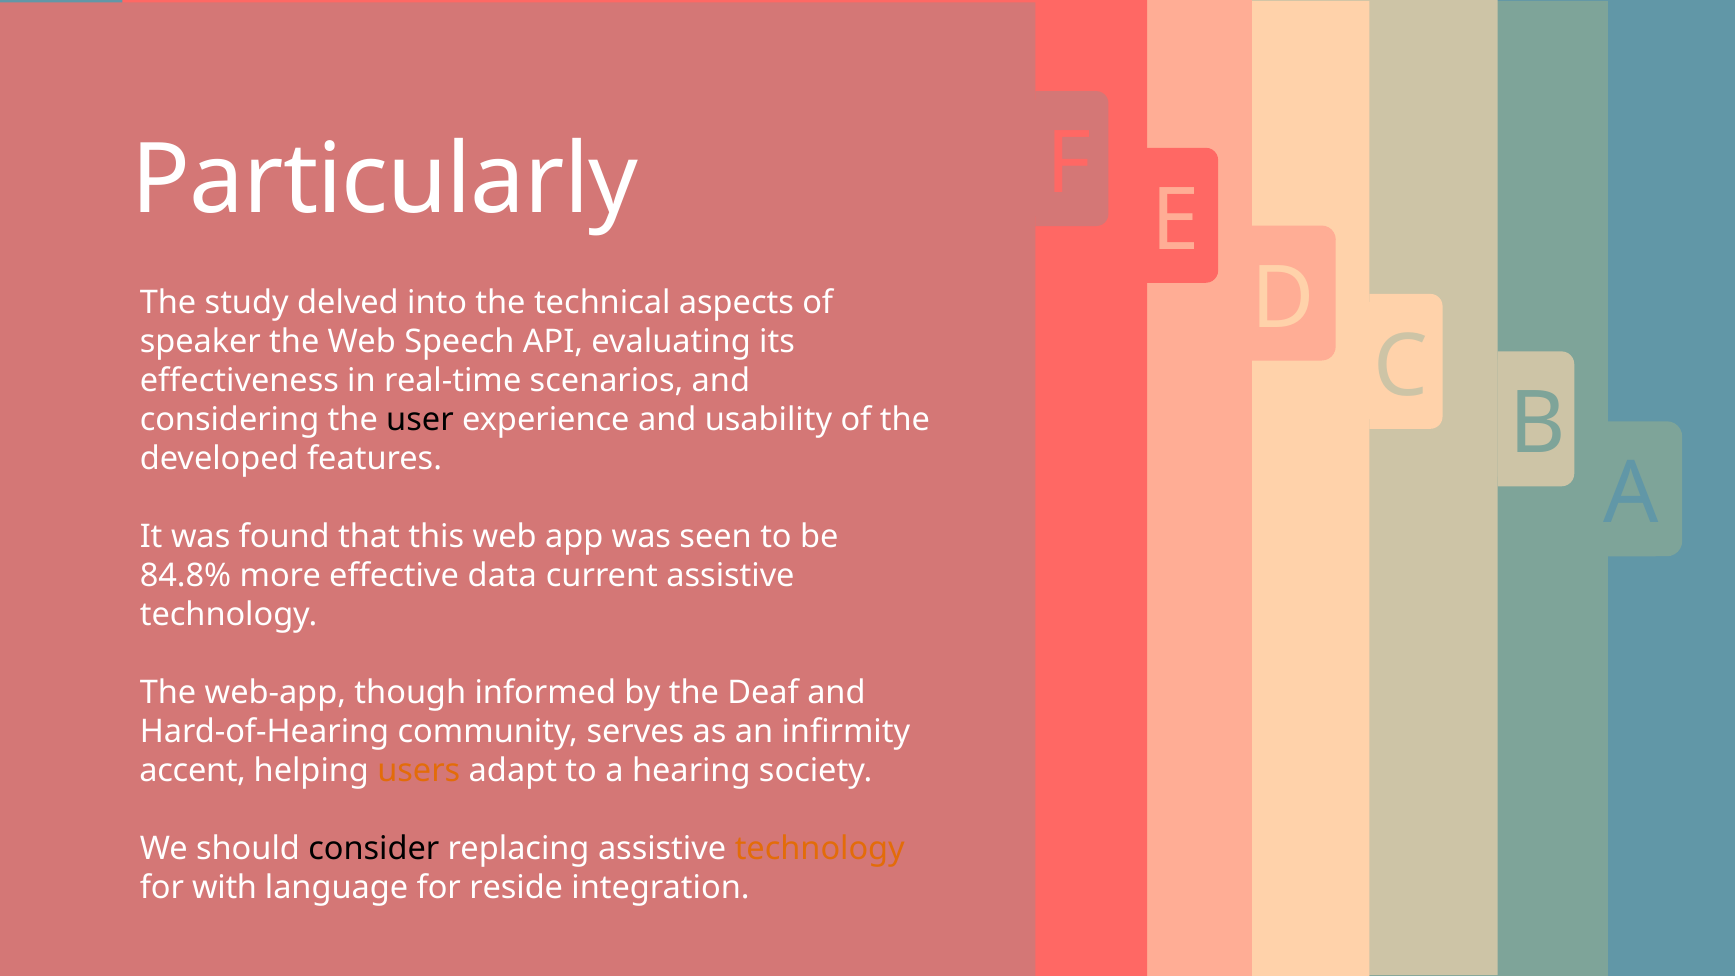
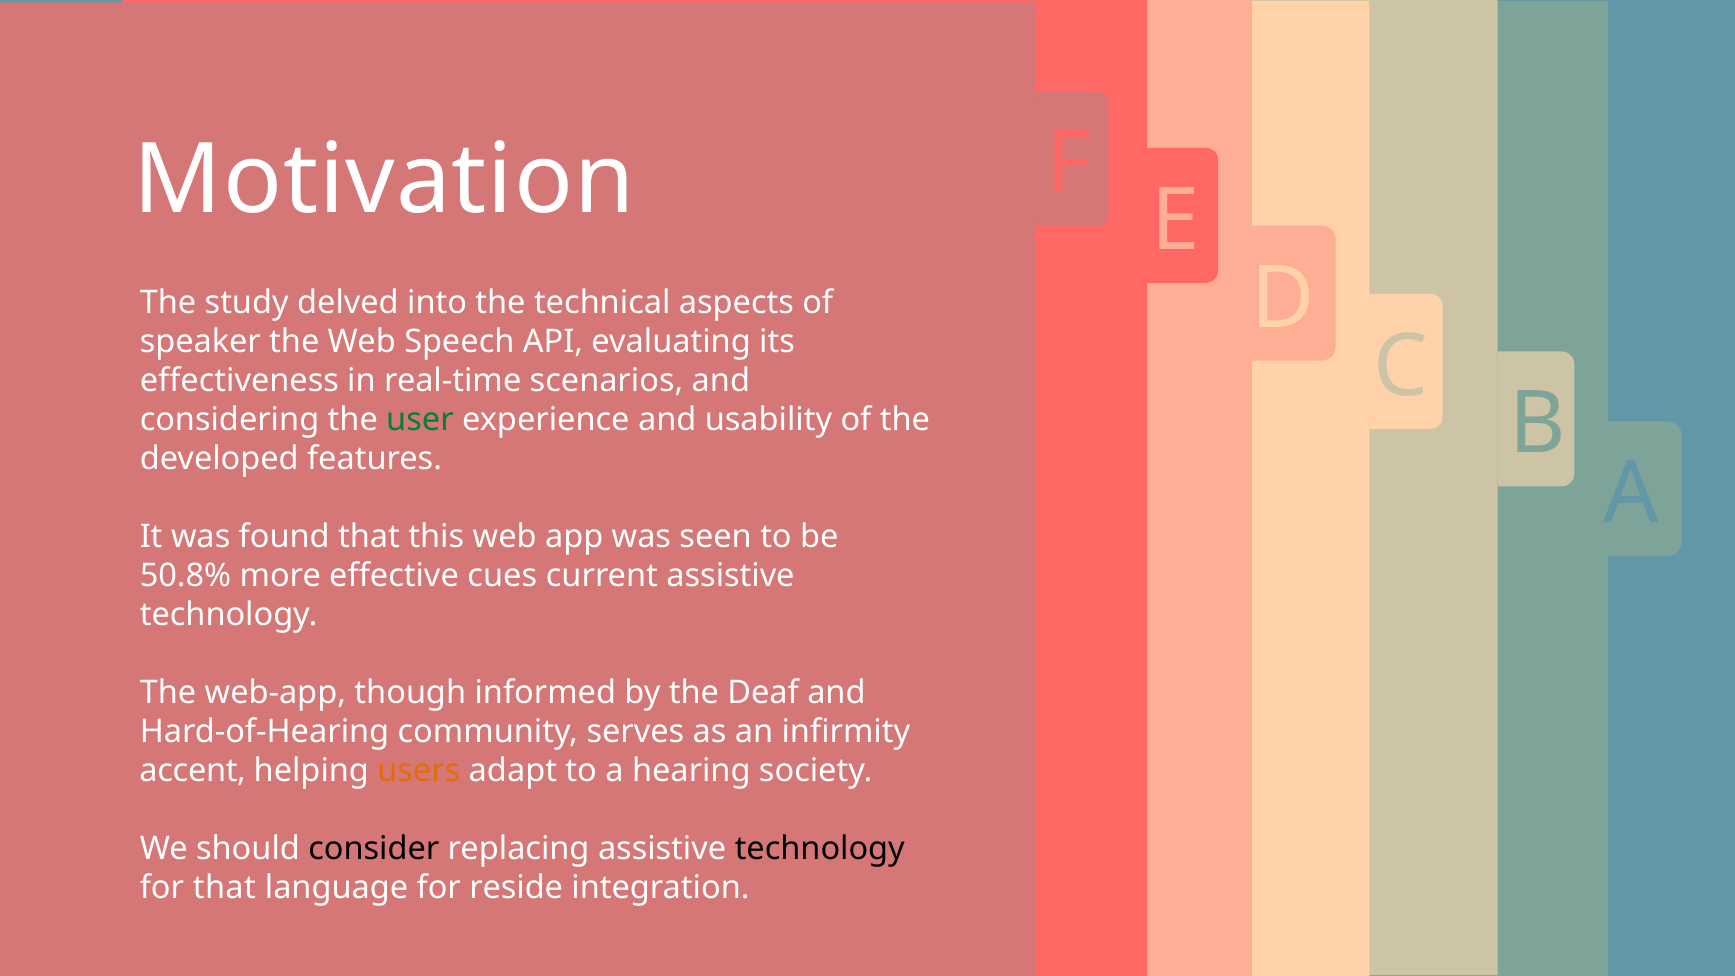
Particularly: Particularly -> Motivation
user colour: black -> green
84.8%: 84.8% -> 50.8%
data: data -> cues
technology at (820, 849) colour: orange -> black
for with: with -> that
